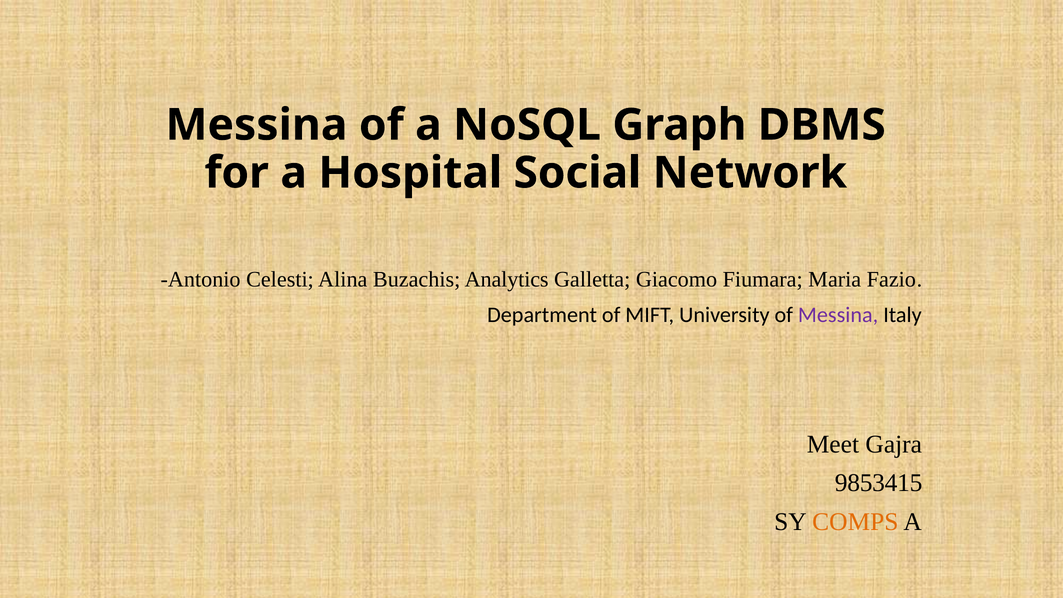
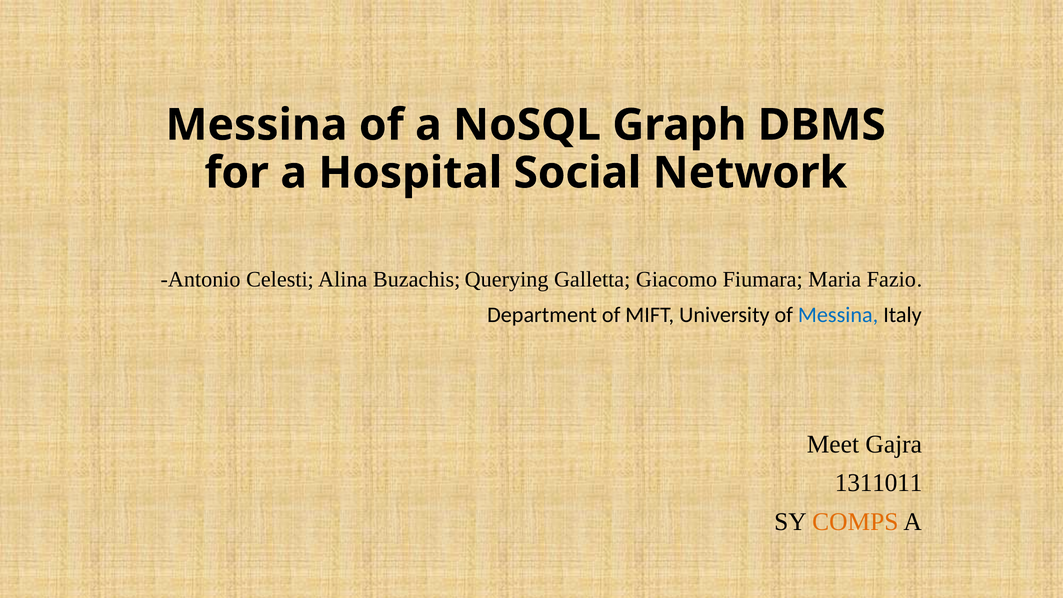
Analytics: Analytics -> Querying
Messina at (838, 315) colour: purple -> blue
9853415: 9853415 -> 1311011
